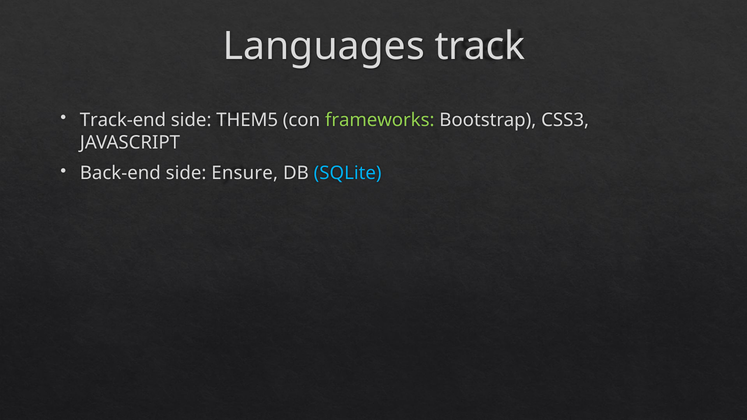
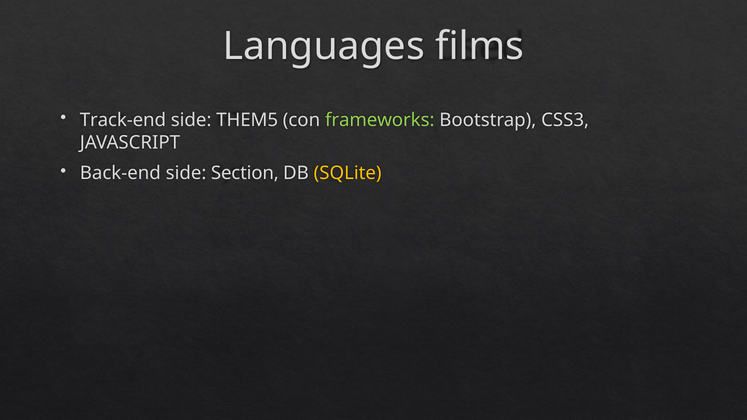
track: track -> films
Ensure: Ensure -> Section
SQLite colour: light blue -> yellow
